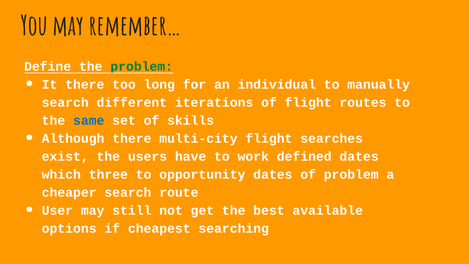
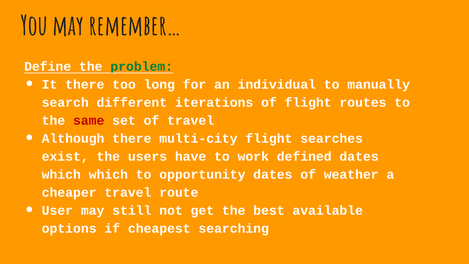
same colour: blue -> red
of skills: skills -> travel
which three: three -> which
of problem: problem -> weather
cheaper search: search -> travel
